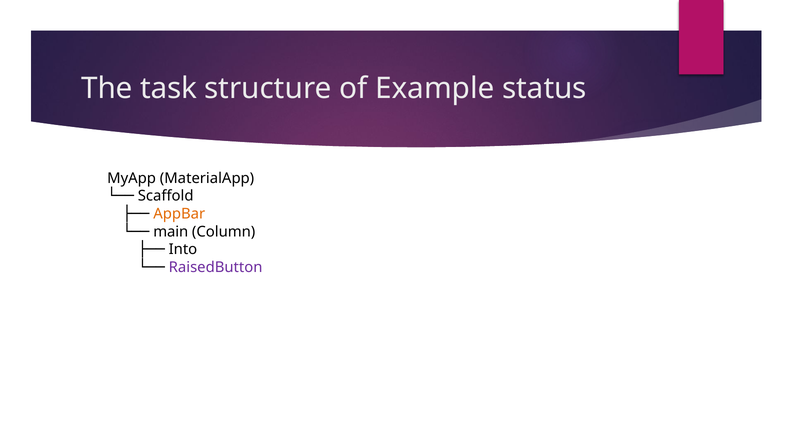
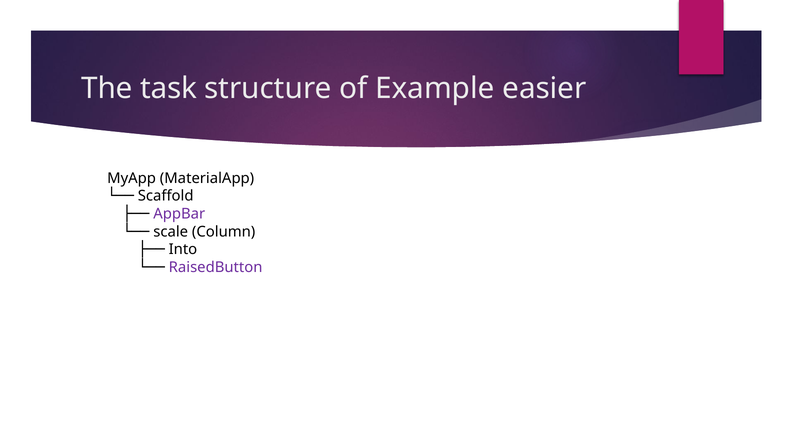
status: status -> easier
AppBar colour: orange -> purple
main: main -> scale
